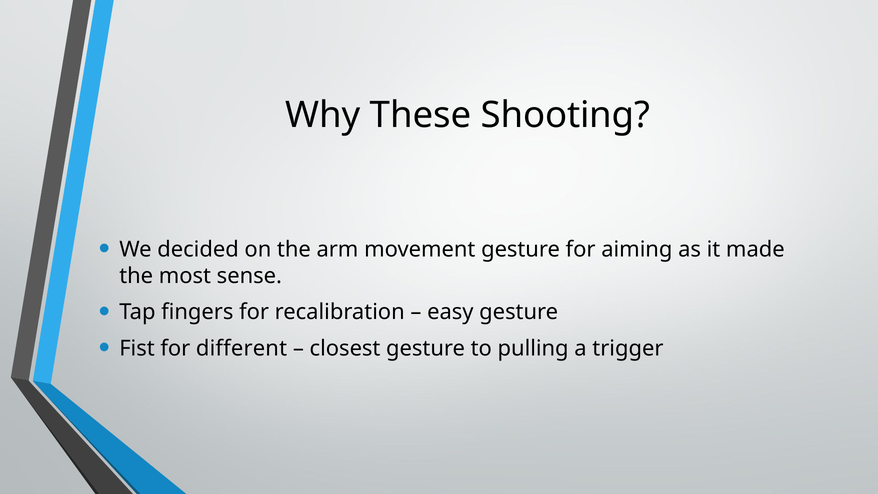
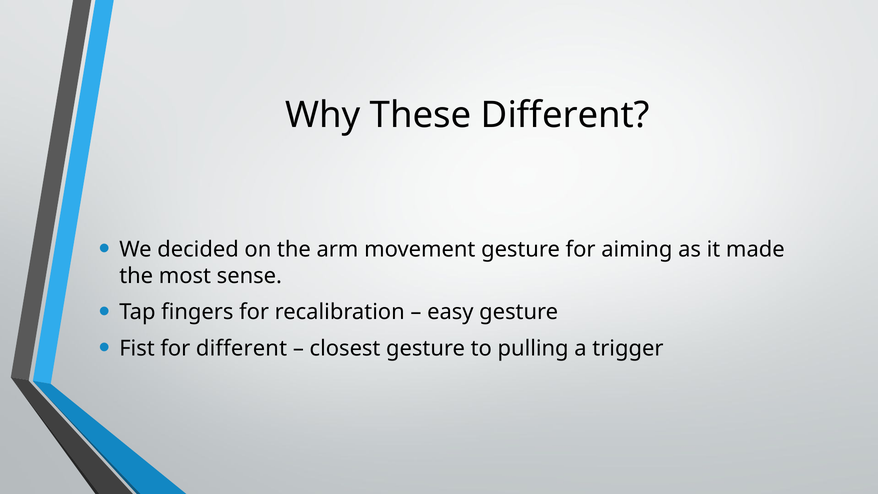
These Shooting: Shooting -> Different
